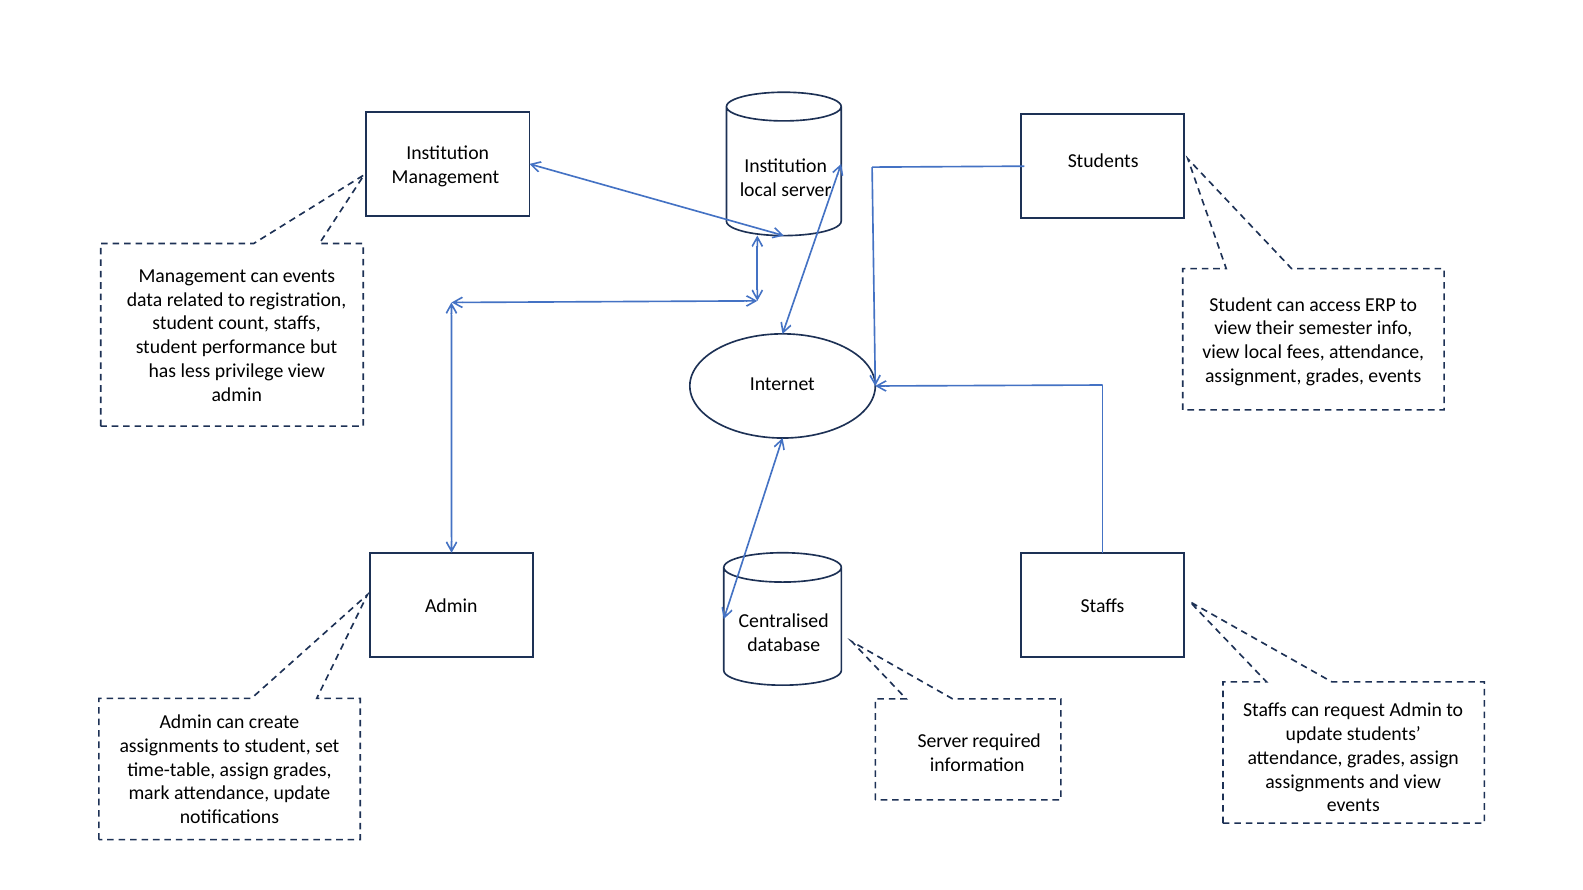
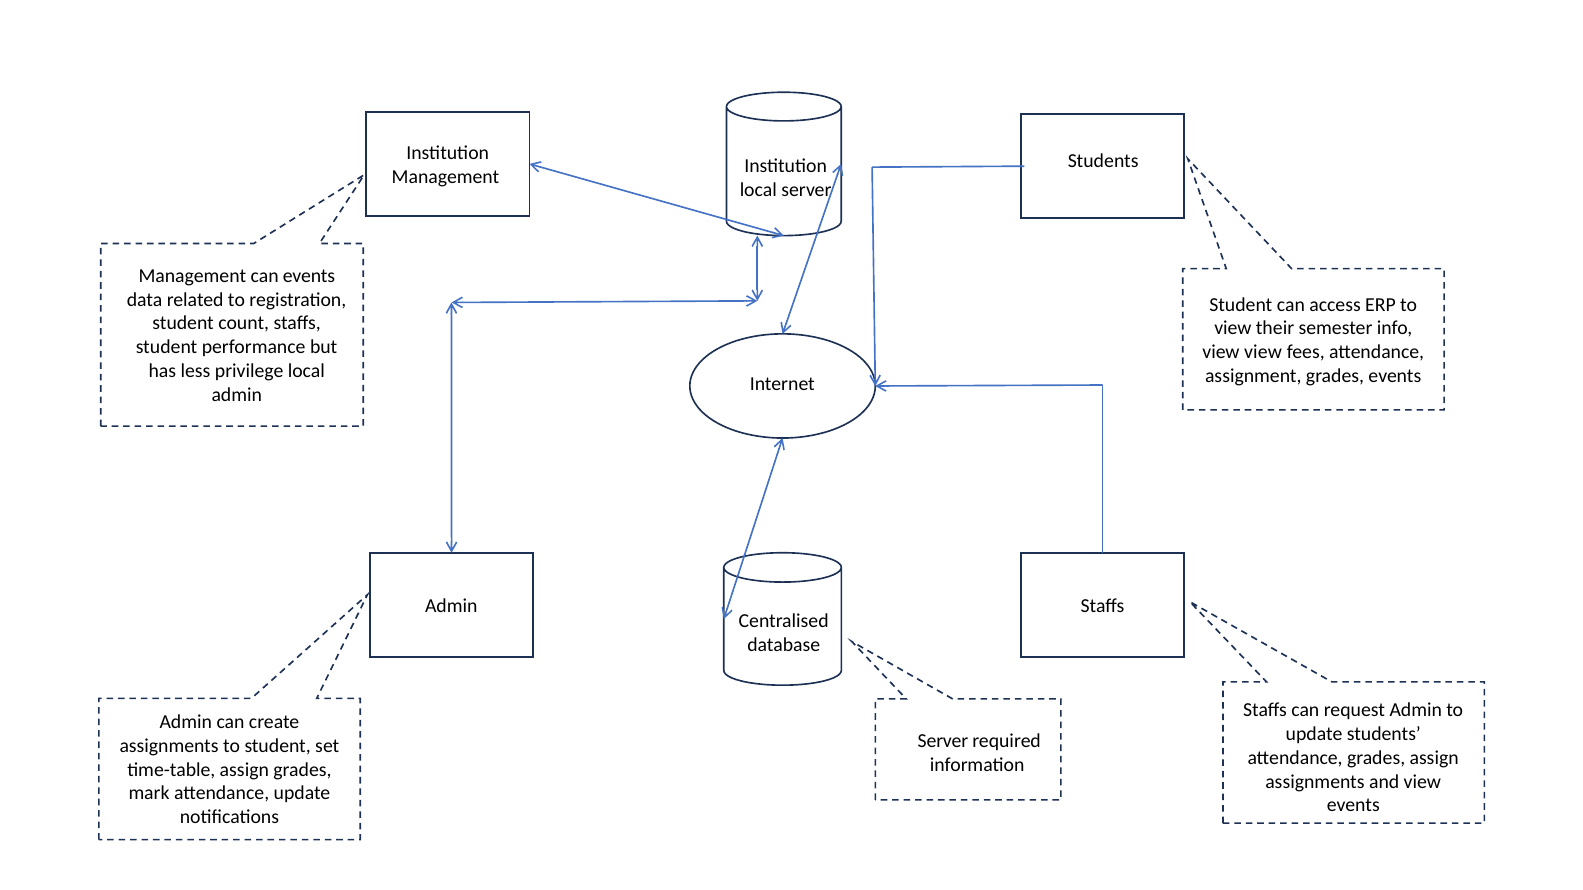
view local: local -> view
privilege view: view -> local
